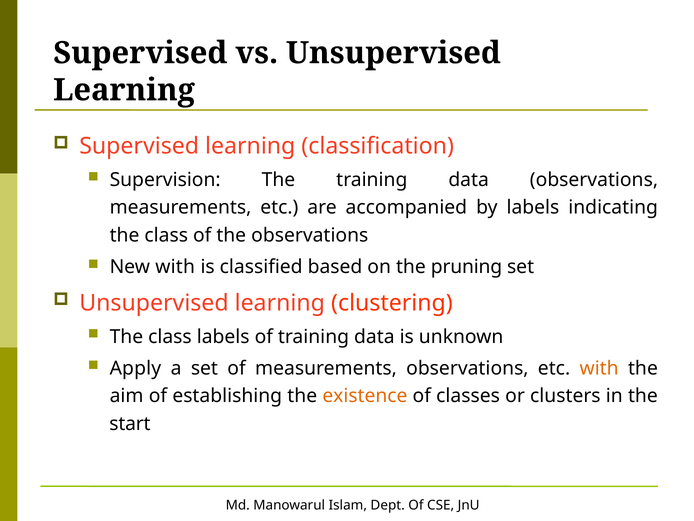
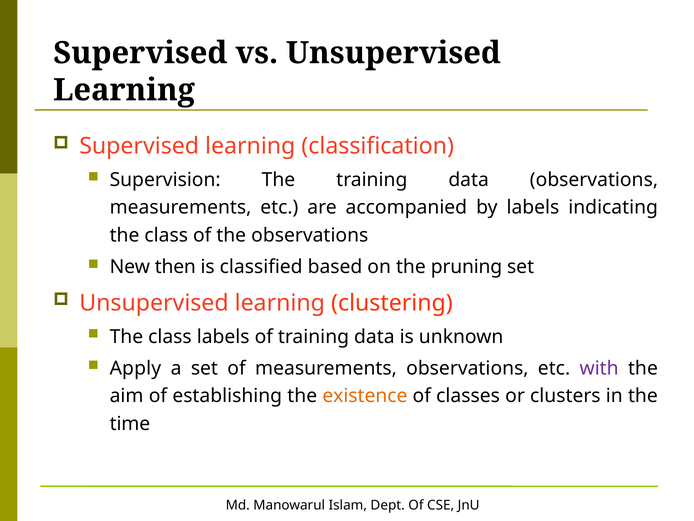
New with: with -> then
with at (599, 368) colour: orange -> purple
start: start -> time
